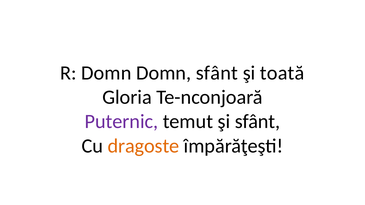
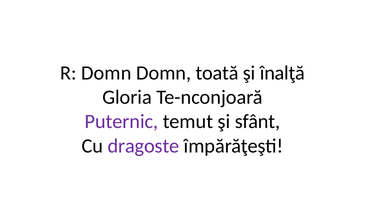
Domn sfânt: sfânt -> toată
toată: toată -> înalţă
dragoste colour: orange -> purple
